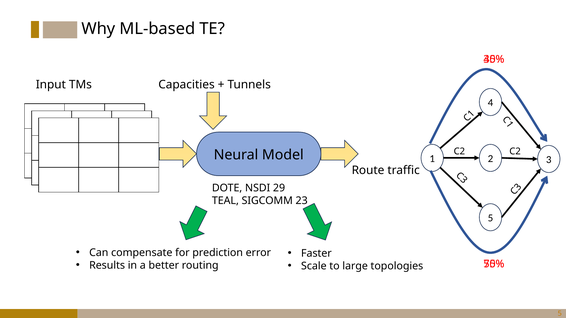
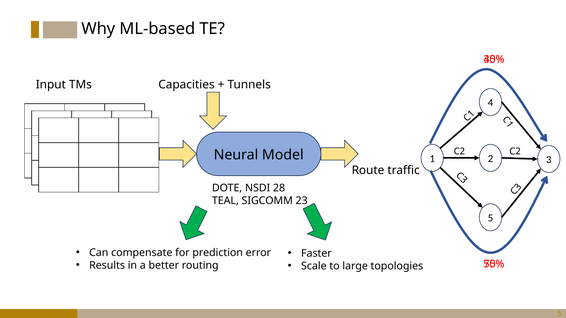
29: 29 -> 28
